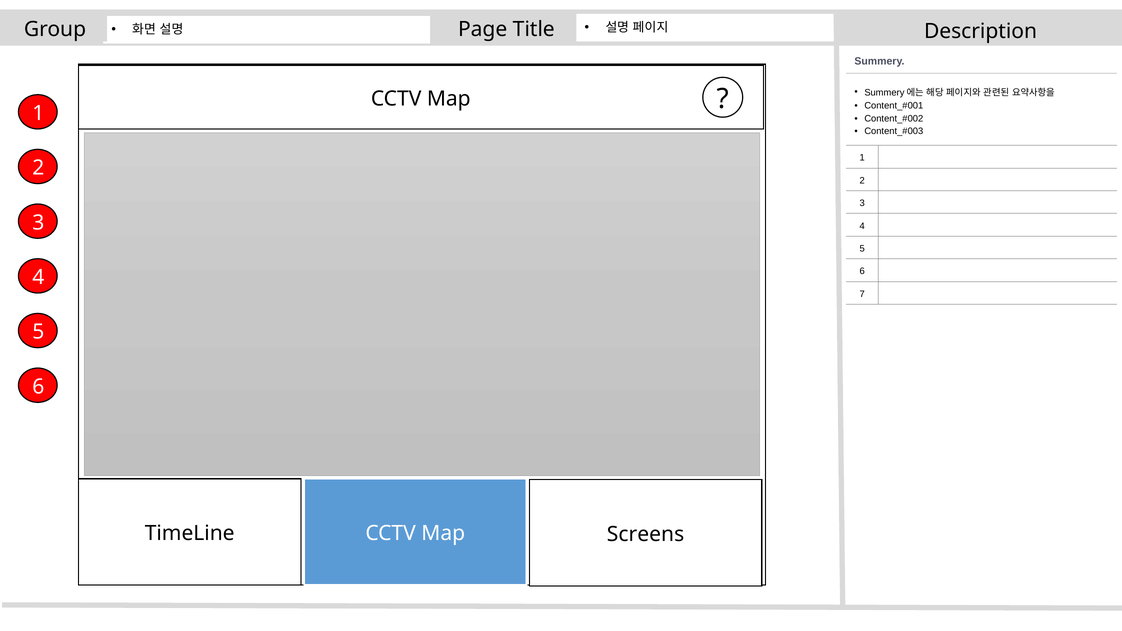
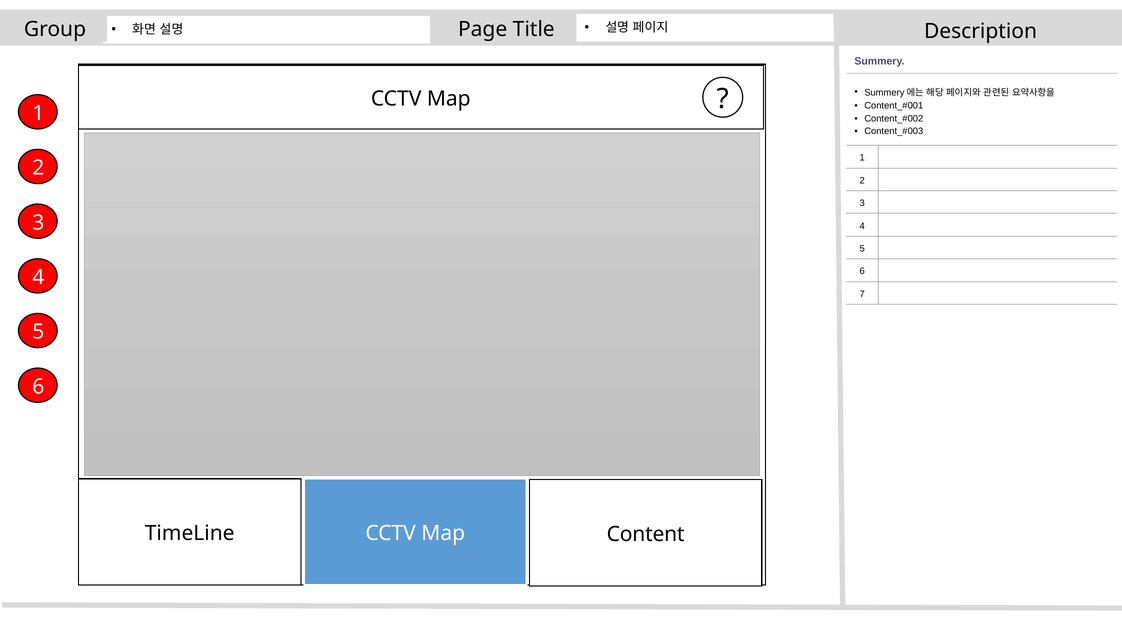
Screens: Screens -> Content
